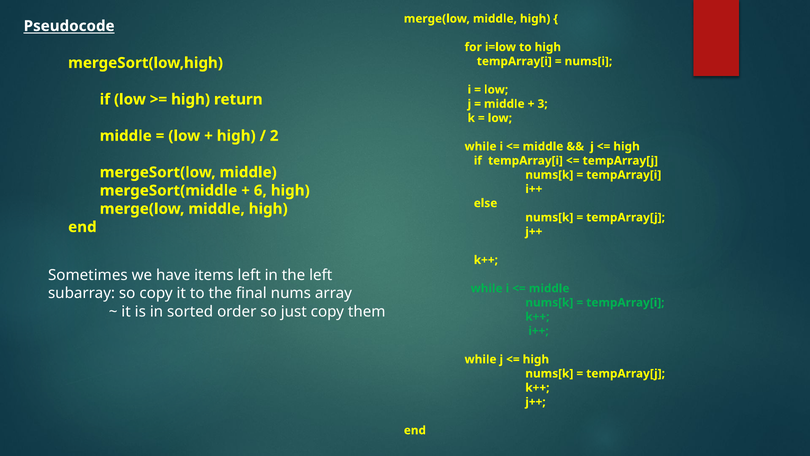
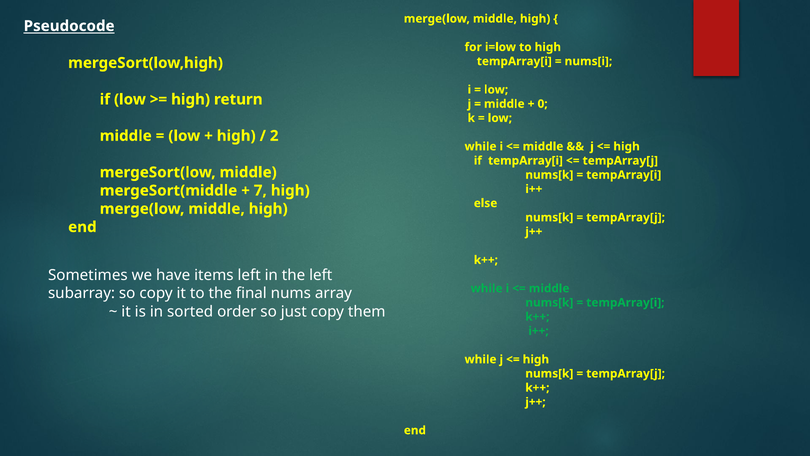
3: 3 -> 0
6: 6 -> 7
